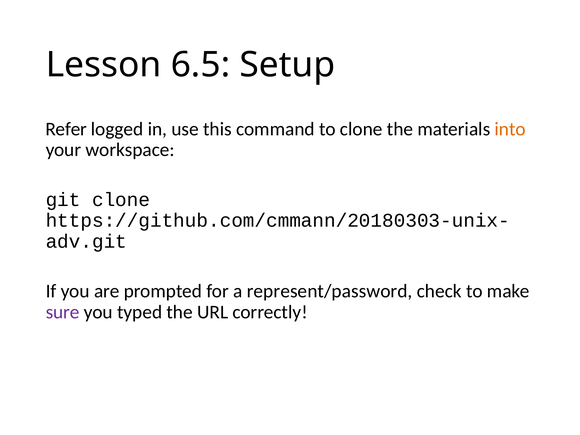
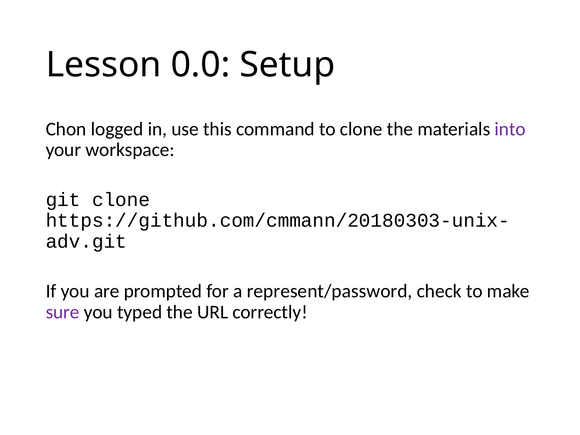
6.5: 6.5 -> 0.0
Refer: Refer -> Chon
into colour: orange -> purple
